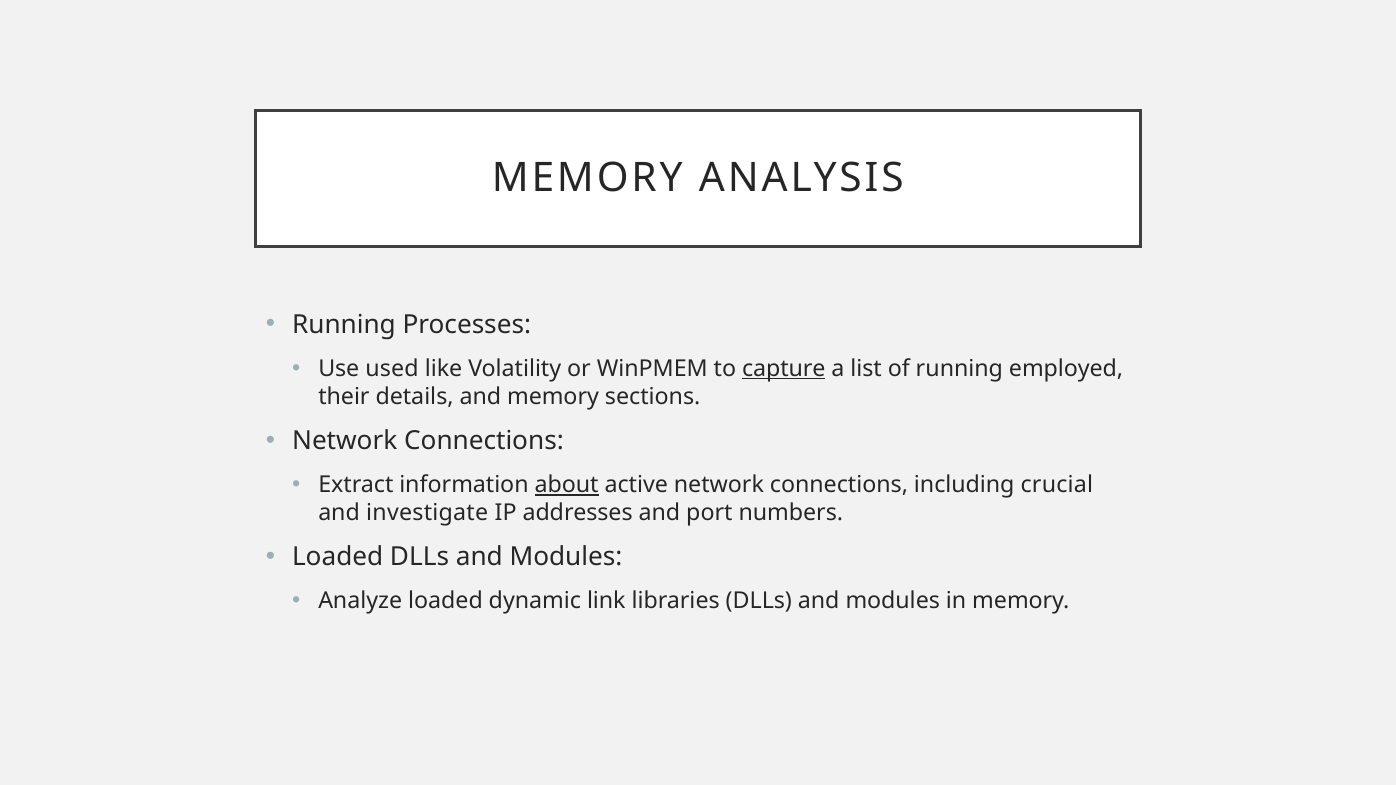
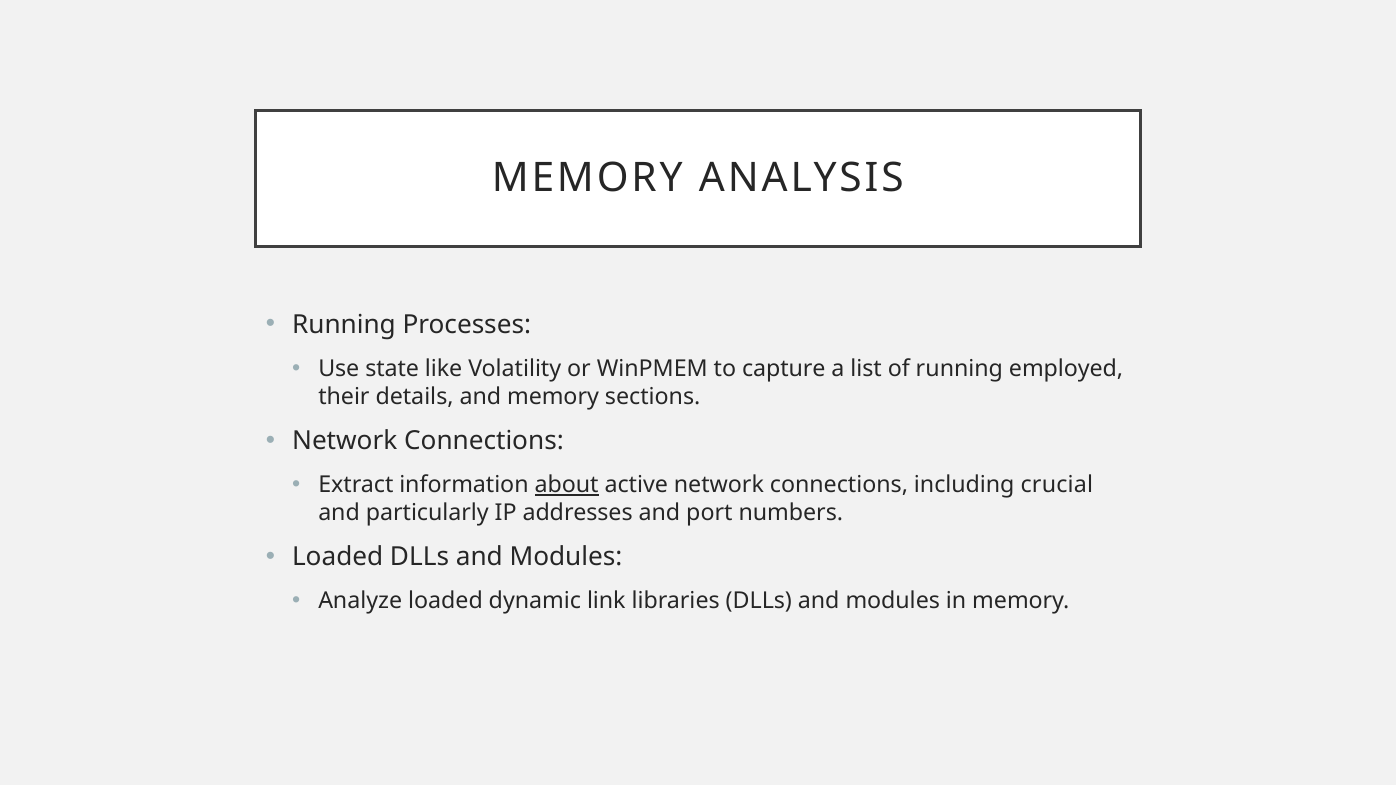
used: used -> state
capture underline: present -> none
investigate: investigate -> particularly
